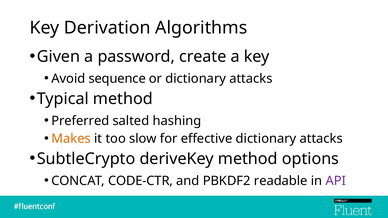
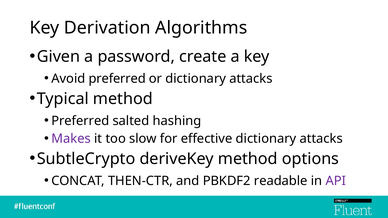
Avoid sequence: sequence -> preferred
Makes colour: orange -> purple
CODE-CTR: CODE-CTR -> THEN-CTR
